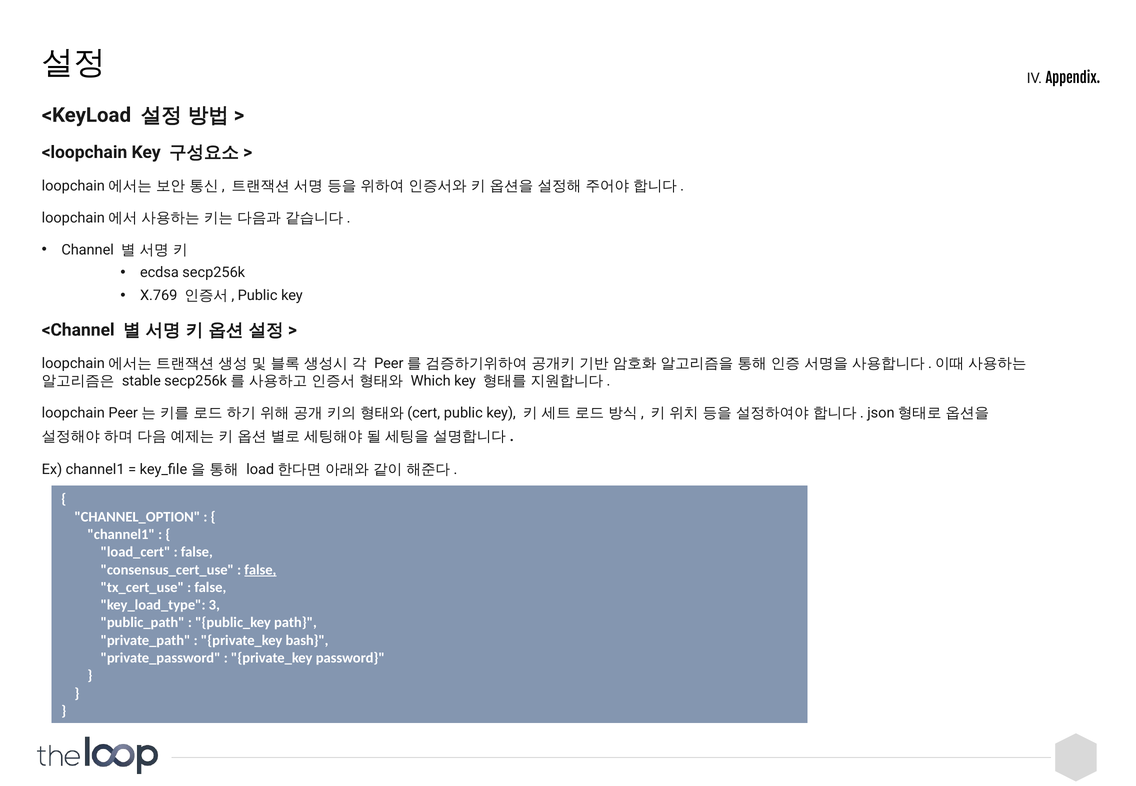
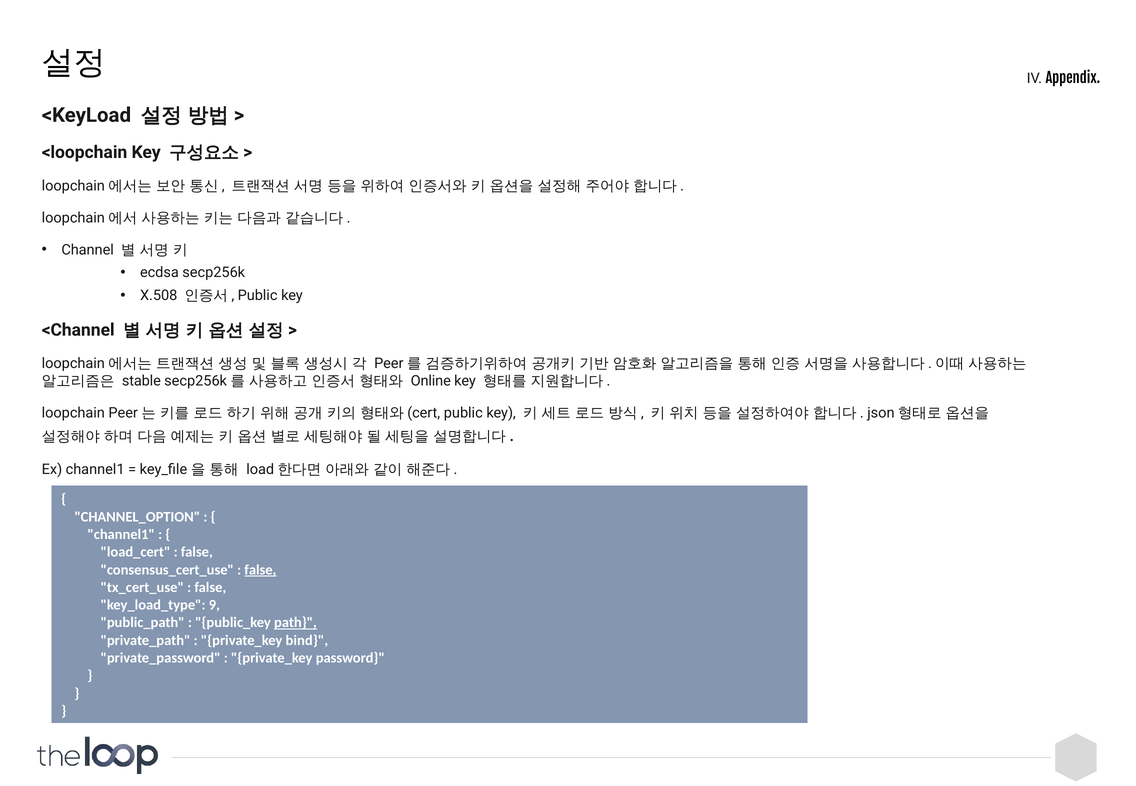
X.769: X.769 -> X.508
Which: Which -> Online
3: 3 -> 9
path underline: none -> present
bash: bash -> bind
